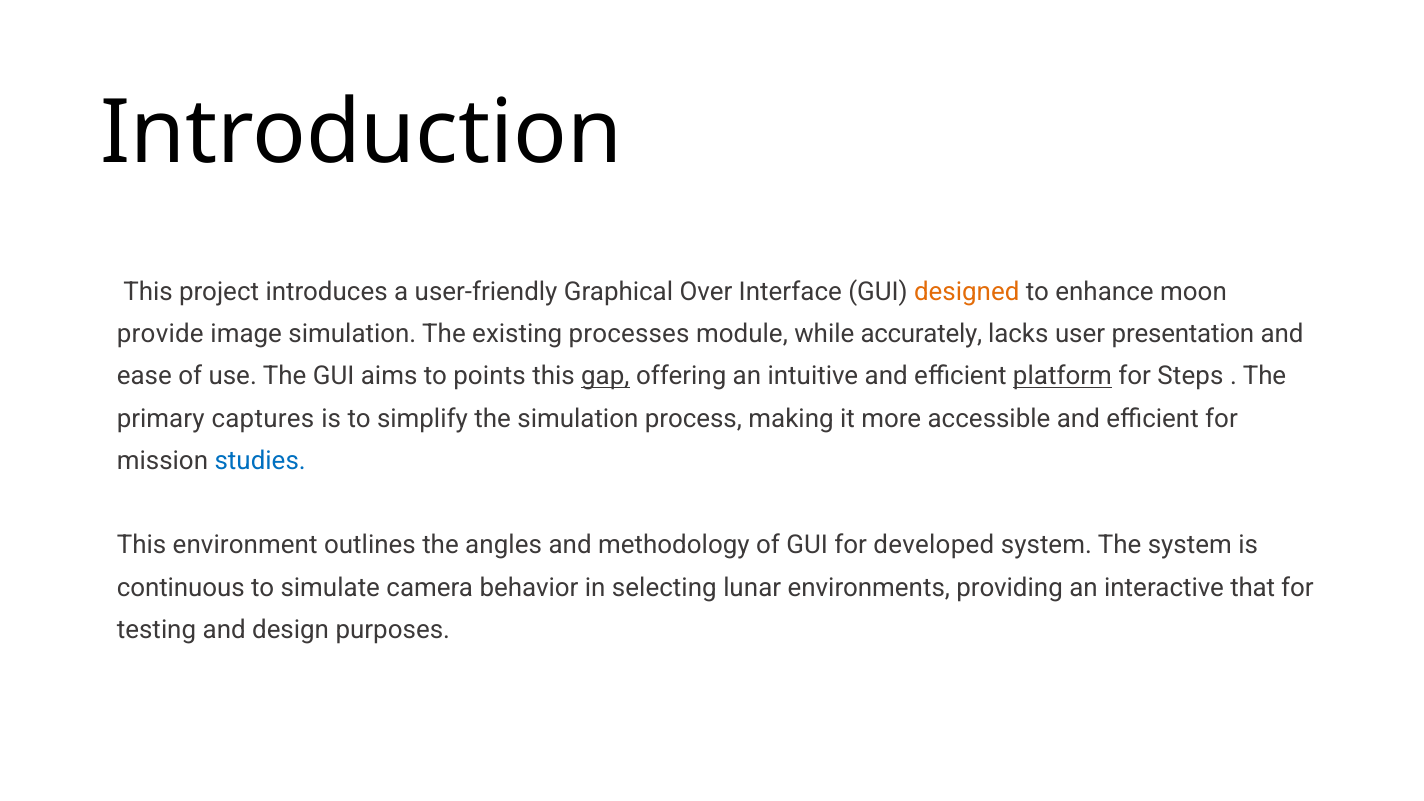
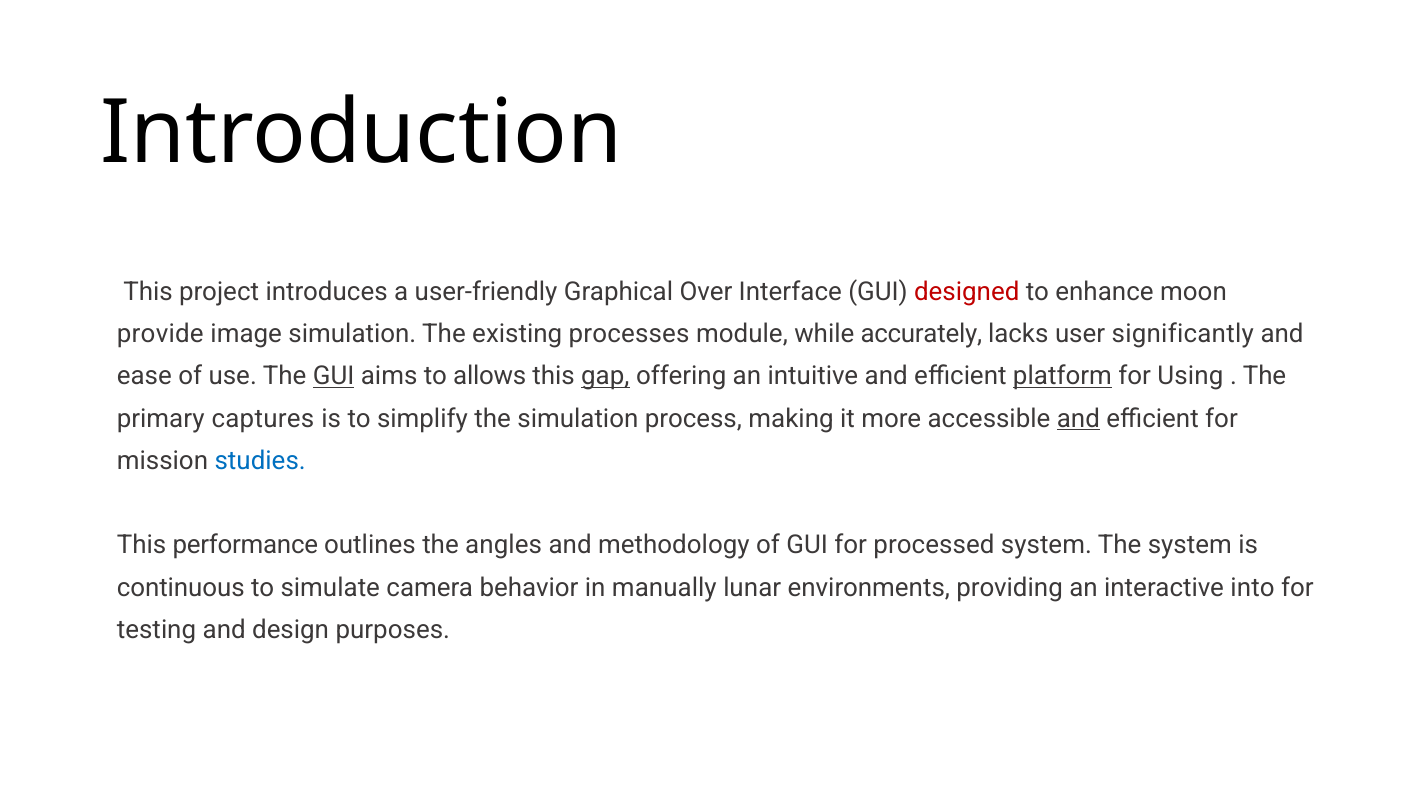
designed colour: orange -> red
presentation: presentation -> significantly
GUI at (334, 376) underline: none -> present
points: points -> allows
Steps: Steps -> Using
and at (1078, 419) underline: none -> present
environment: environment -> performance
developed: developed -> processed
selecting: selecting -> manually
that: that -> into
